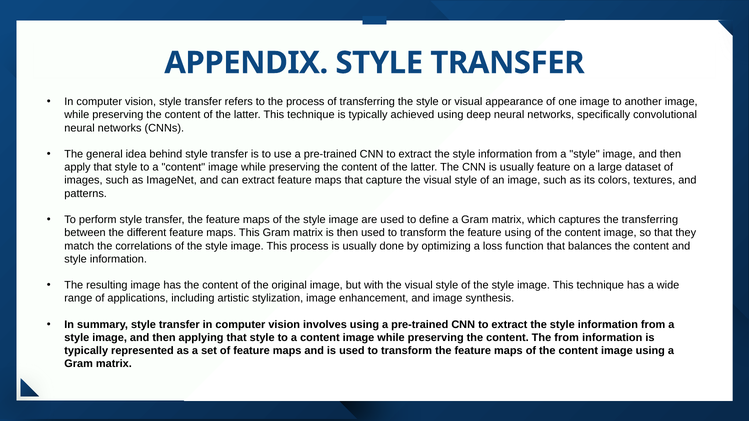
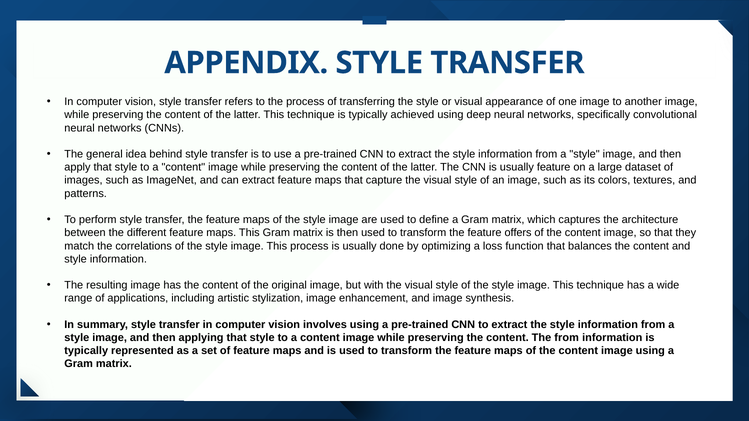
the transferring: transferring -> architecture
feature using: using -> offers
